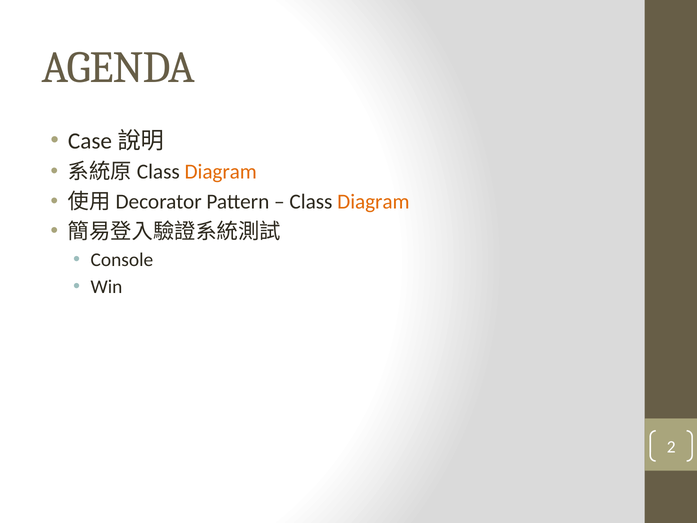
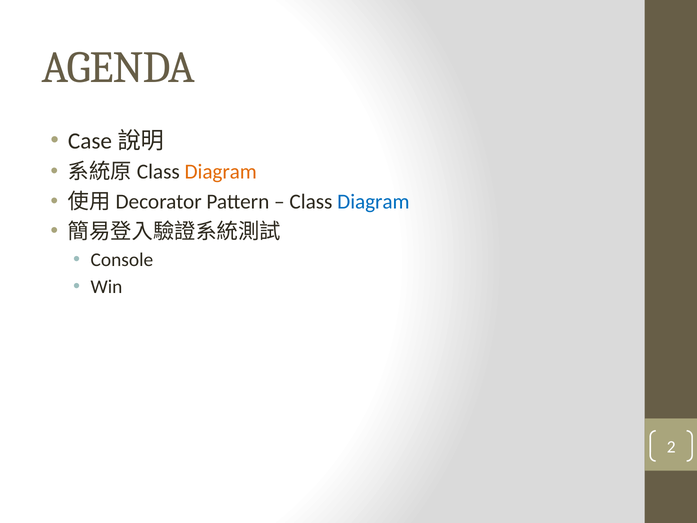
Diagram at (373, 202) colour: orange -> blue
